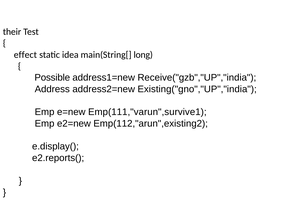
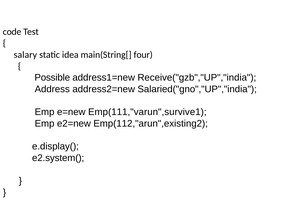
their: their -> code
effect: effect -> salary
long: long -> four
Existing("gno","UP","india: Existing("gno","UP","india -> Salaried("gno","UP","india
e2.reports(: e2.reports( -> e2.system(
